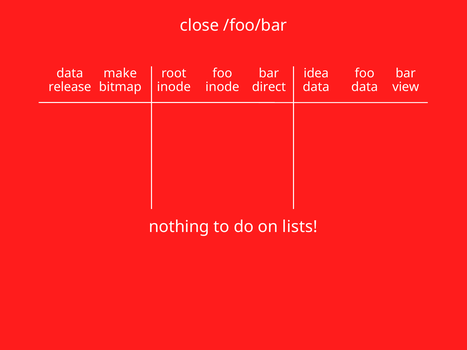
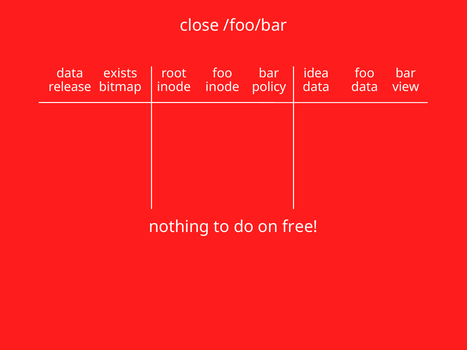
make: make -> exists
direct: direct -> policy
lists: lists -> free
